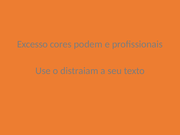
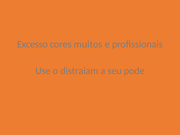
podem: podem -> muitos
texto: texto -> pode
